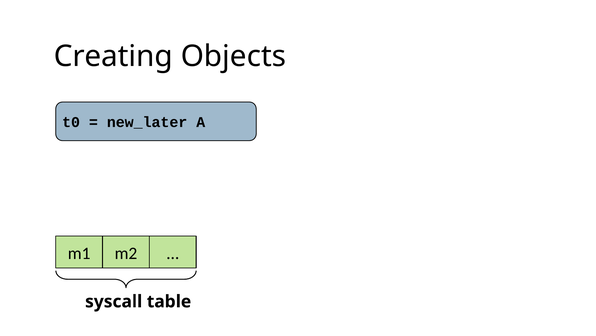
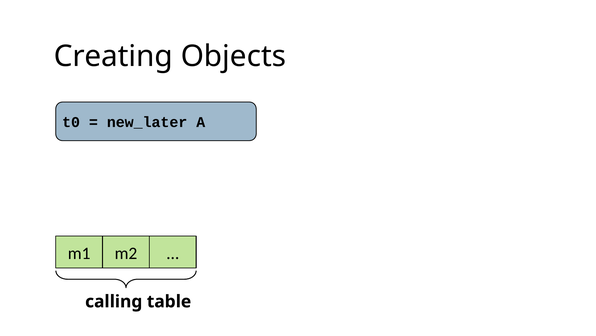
syscall: syscall -> calling
